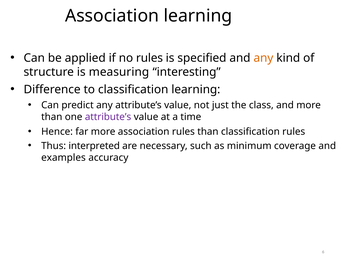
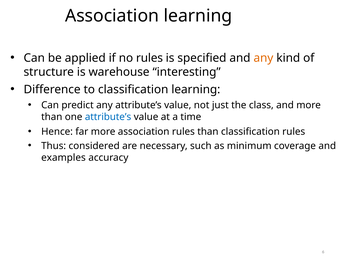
measuring: measuring -> warehouse
attribute’s at (108, 117) colour: purple -> blue
interpreted: interpreted -> considered
